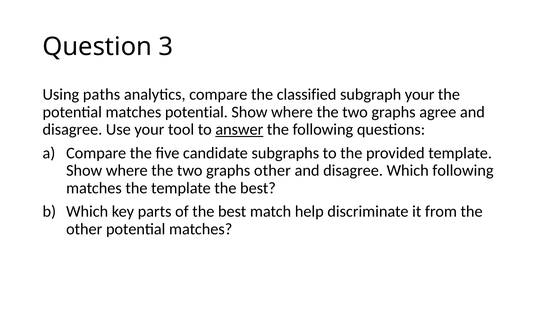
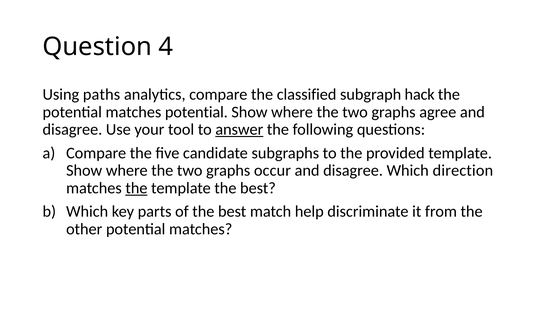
3: 3 -> 4
subgraph your: your -> hack
graphs other: other -> occur
Which following: following -> direction
the at (136, 188) underline: none -> present
